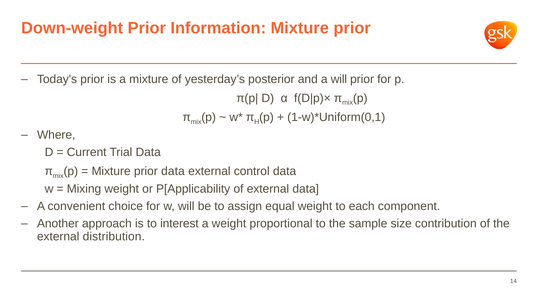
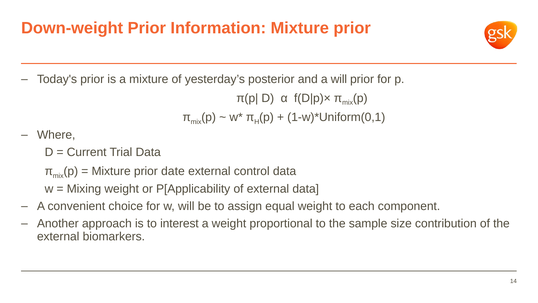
prior data: data -> date
distribution: distribution -> biomarkers
